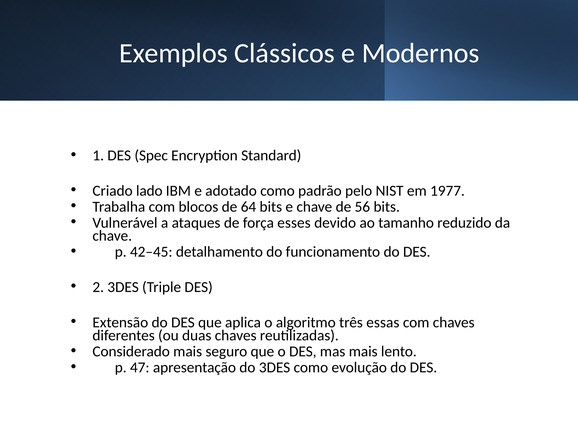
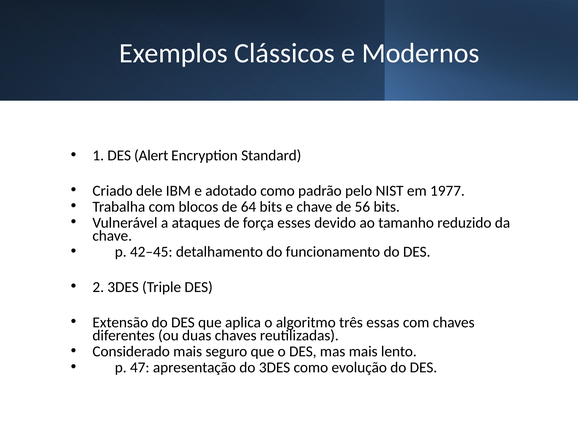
Spec: Spec -> Alert
lado: lado -> dele
